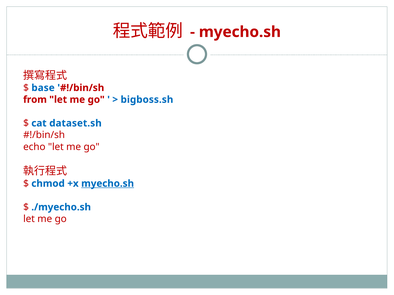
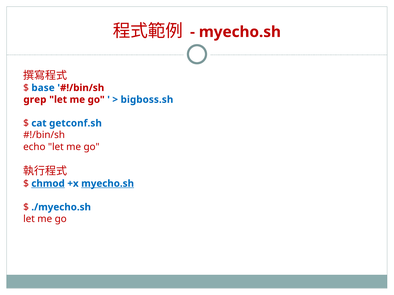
from: from -> grep
dataset.sh: dataset.sh -> getconf.sh
chmod underline: none -> present
